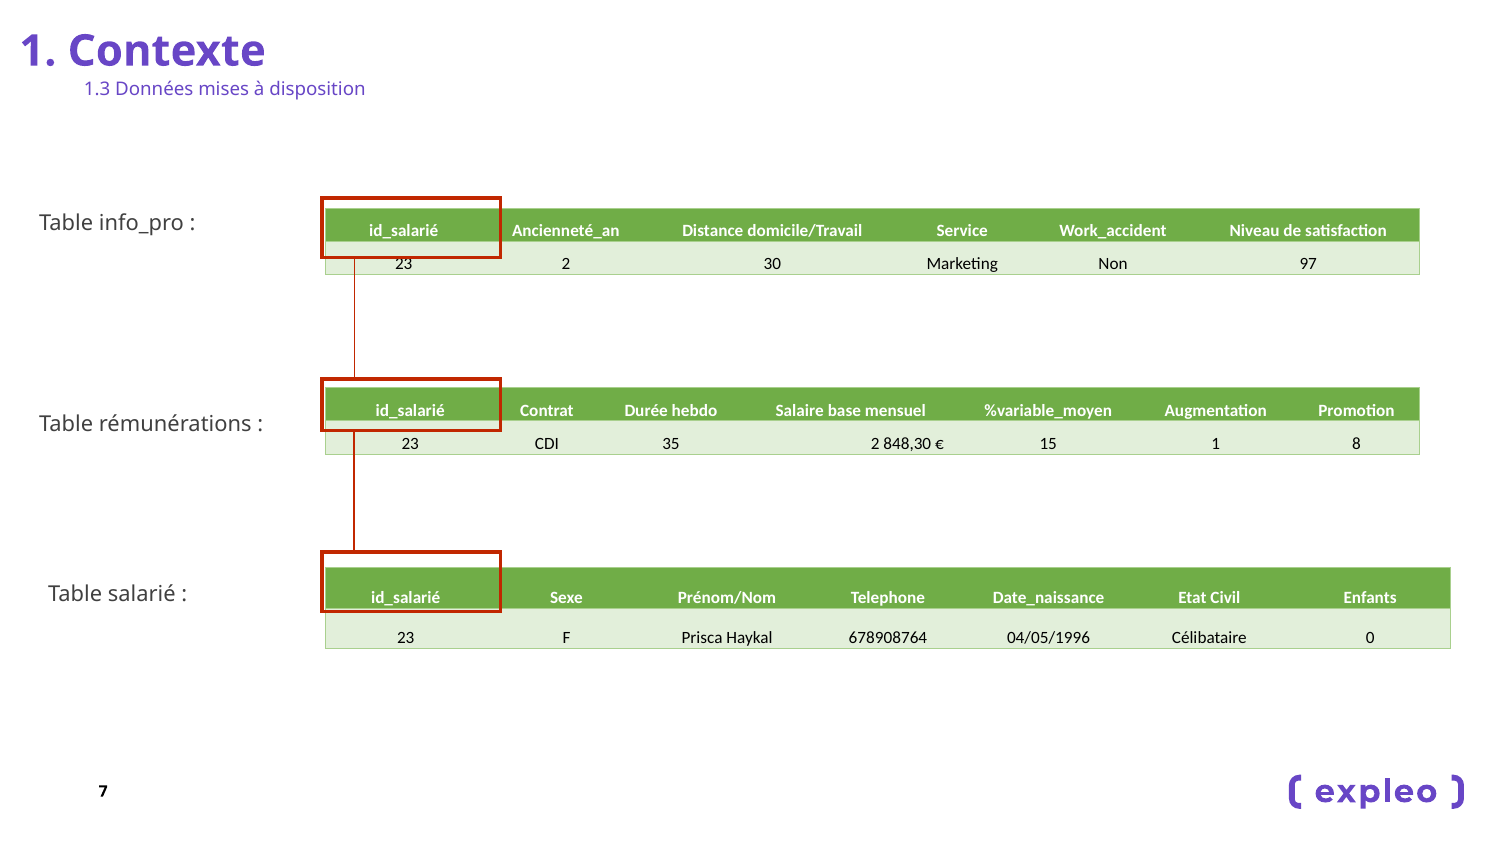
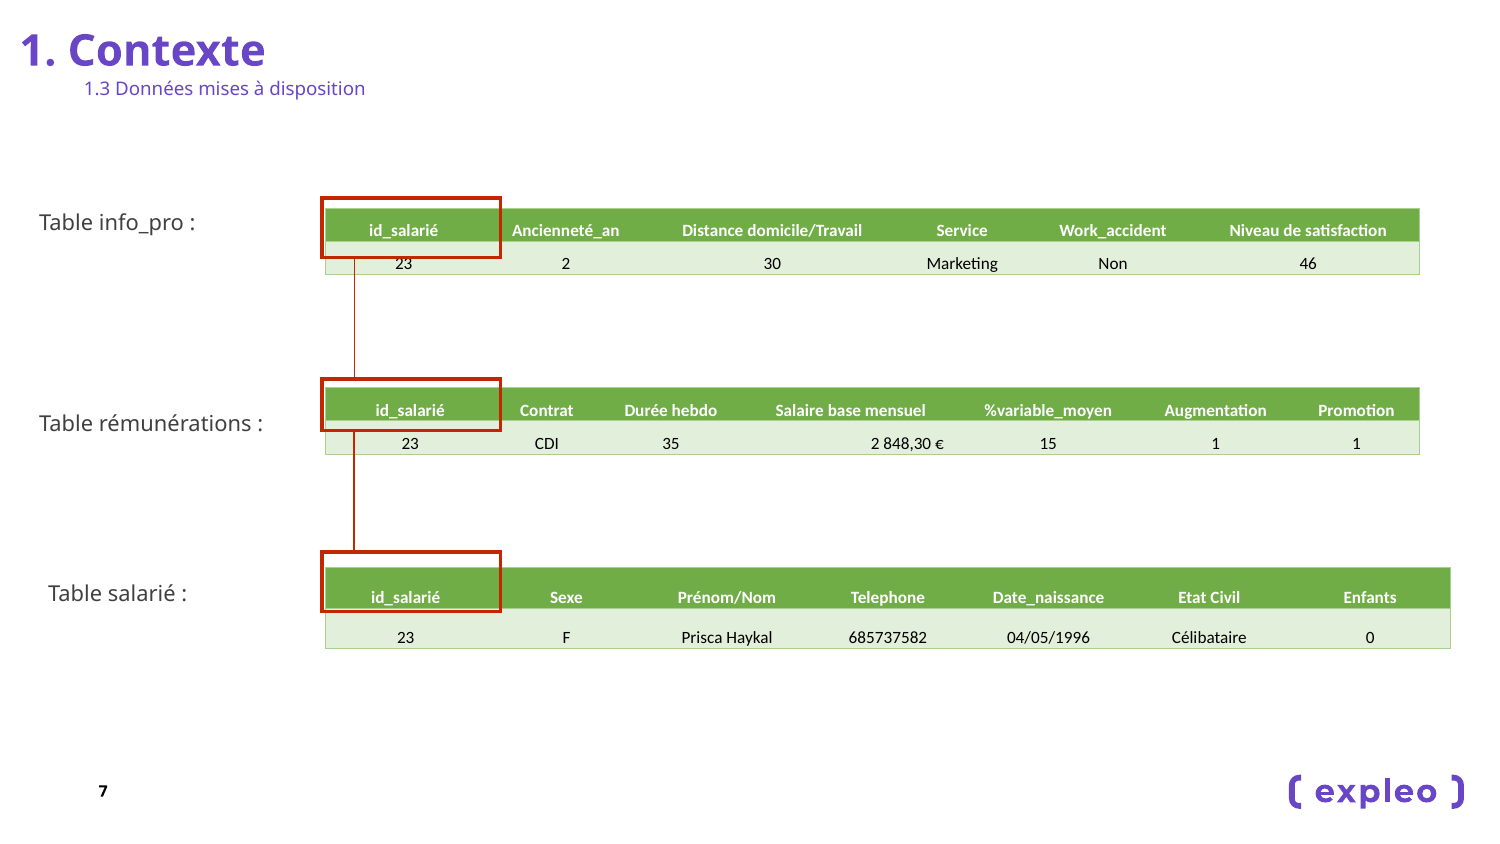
97: 97 -> 46
1 8: 8 -> 1
678908764: 678908764 -> 685737582
